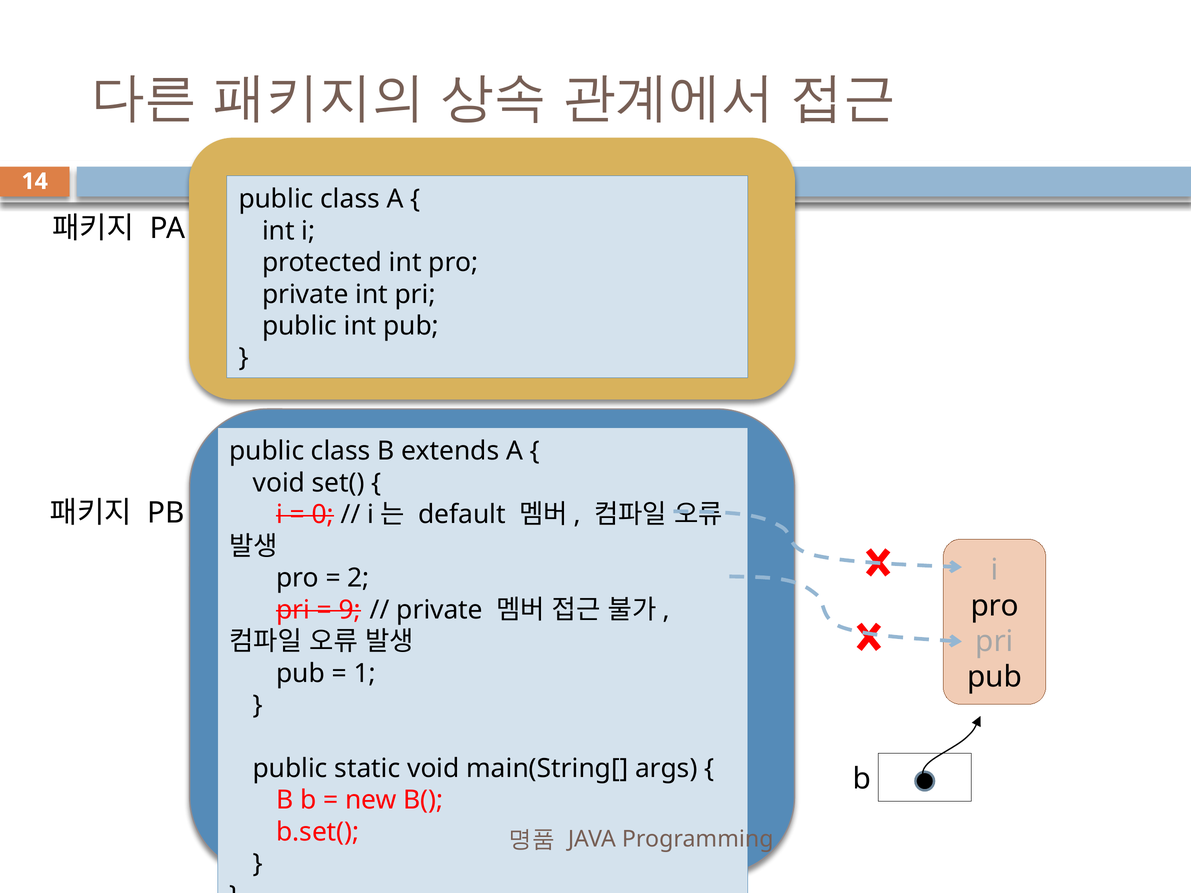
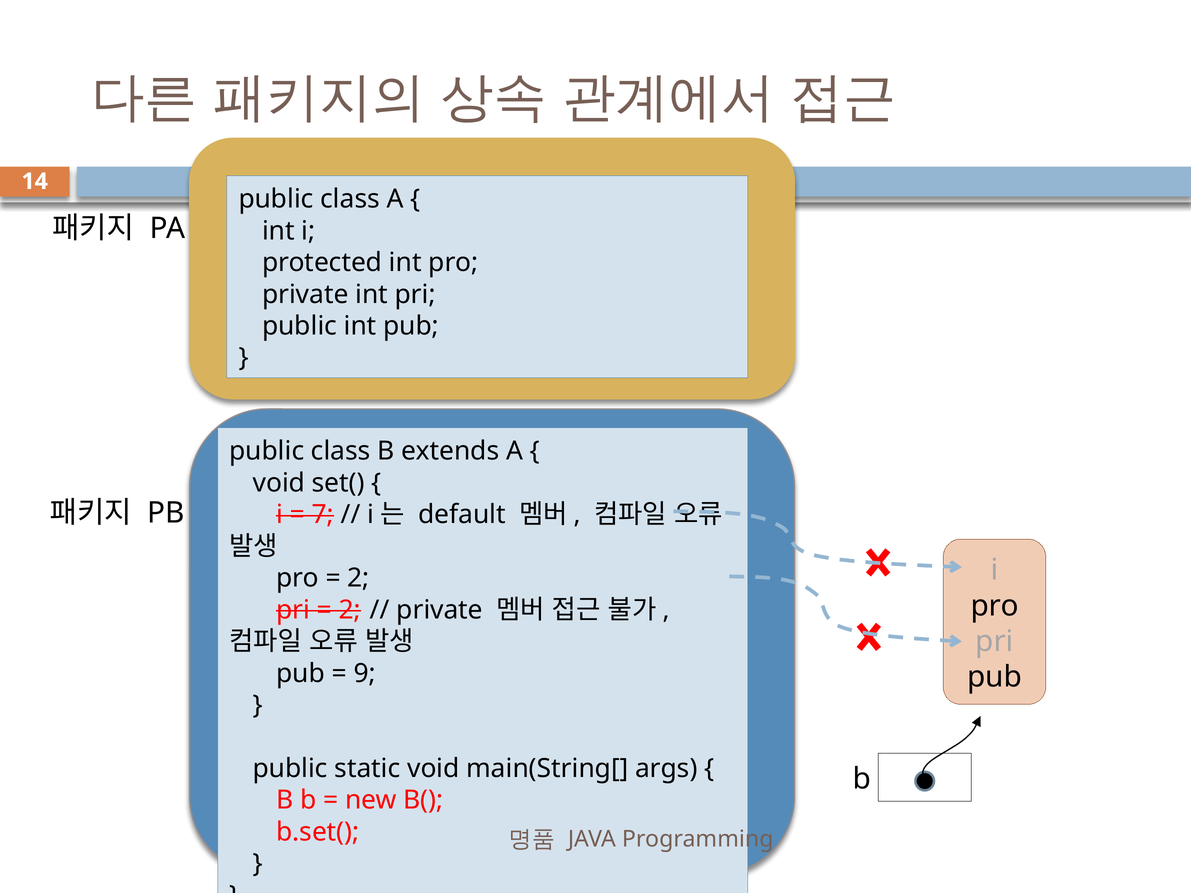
0: 0 -> 7
9 at (350, 610): 9 -> 2
1: 1 -> 9
